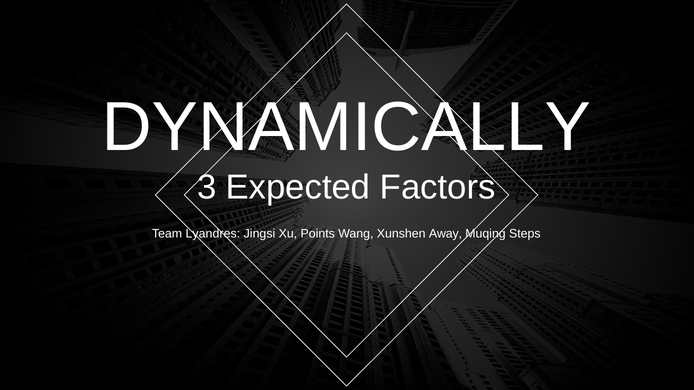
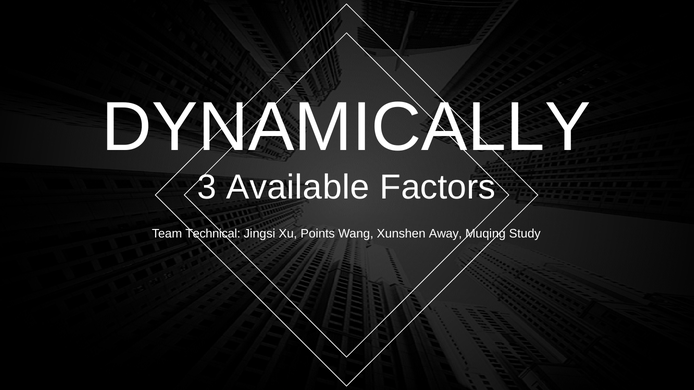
Expected: Expected -> Available
Lyandres: Lyandres -> Technical
Steps: Steps -> Study
